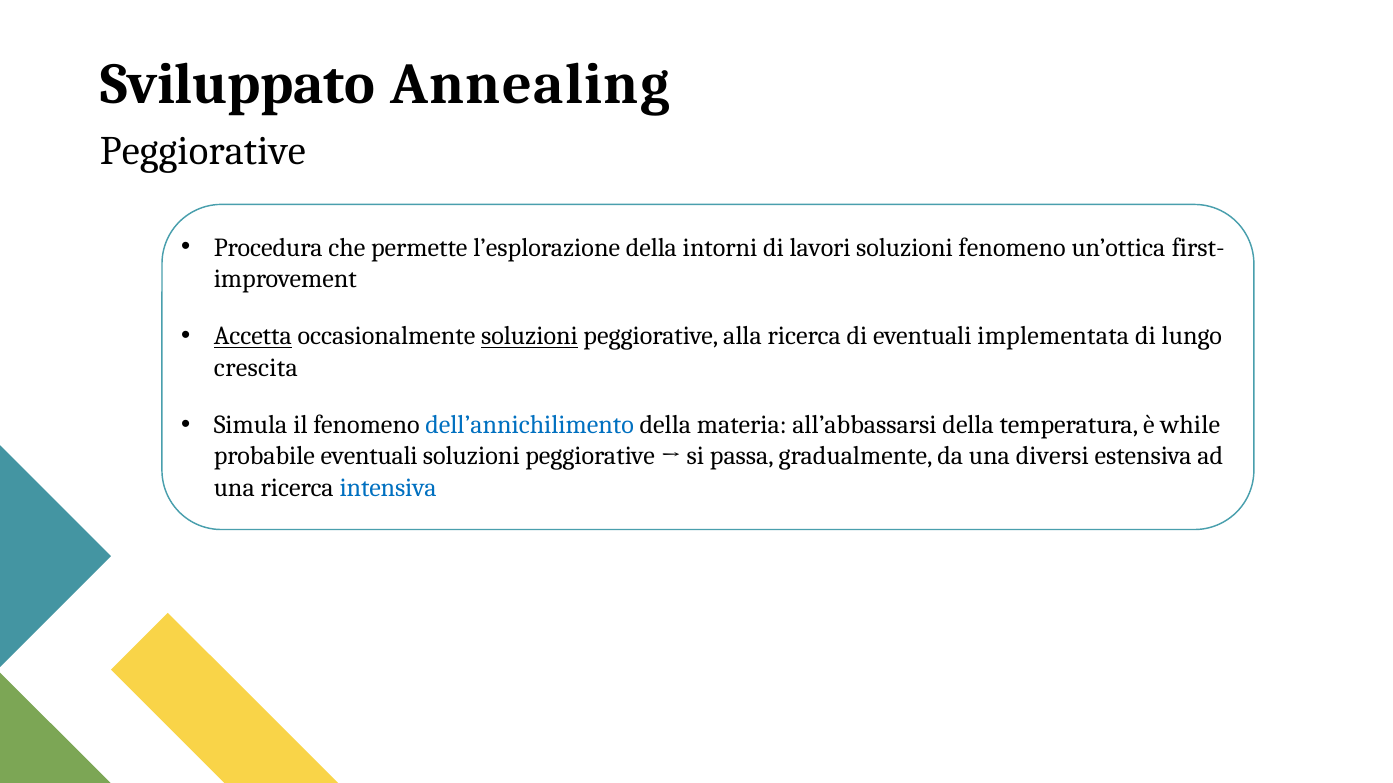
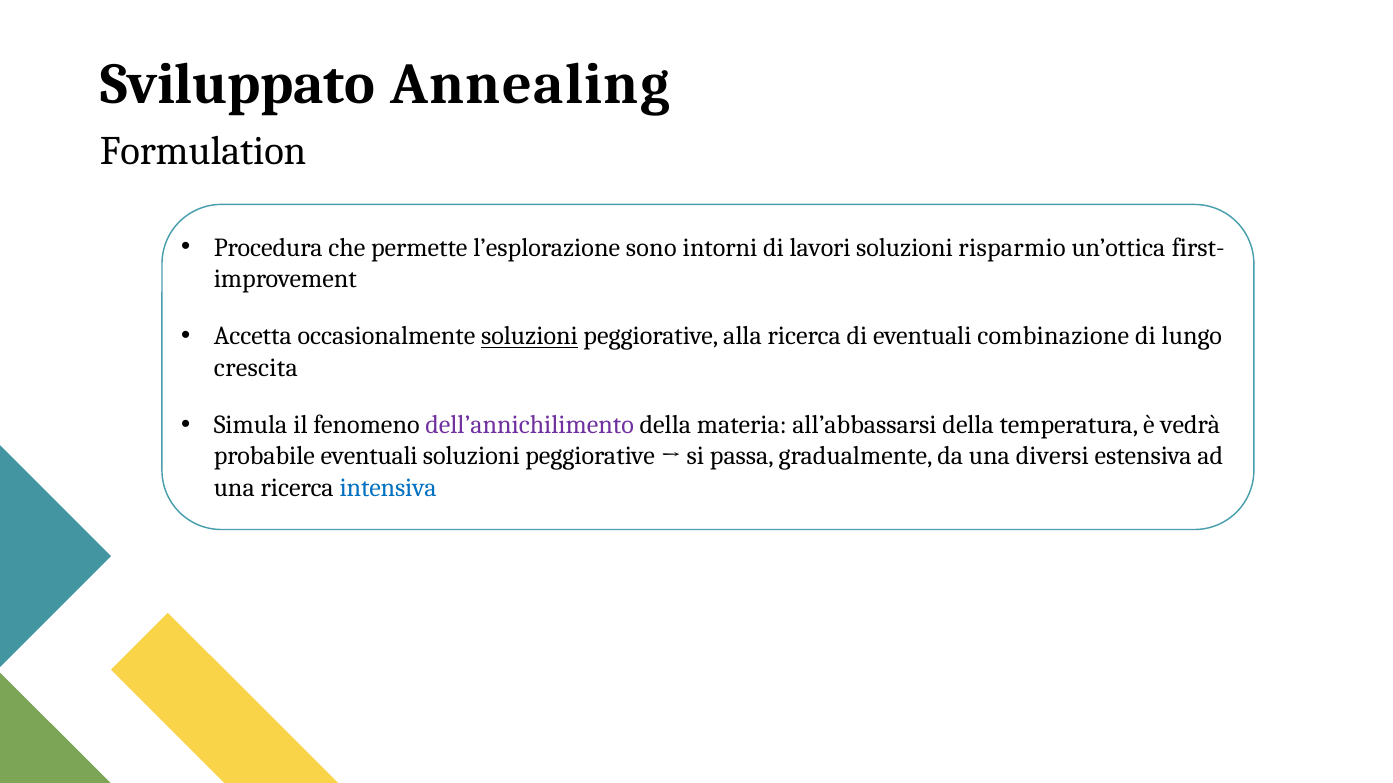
Peggiorative at (203, 152): Peggiorative -> Formulation
l’esplorazione della: della -> sono
soluzioni fenomeno: fenomeno -> risparmio
Accetta underline: present -> none
implementata: implementata -> combinazione
dell’annichilimento colour: blue -> purple
while: while -> vedrà
